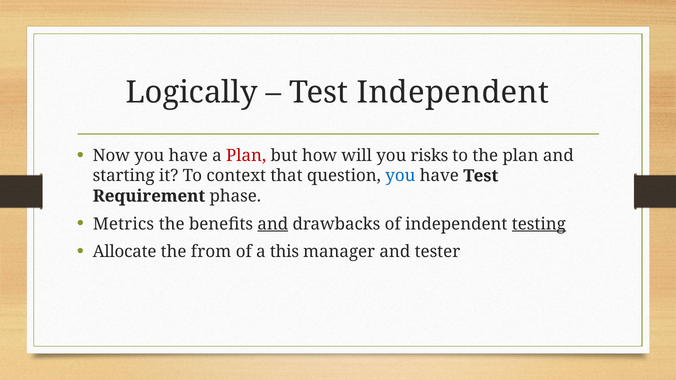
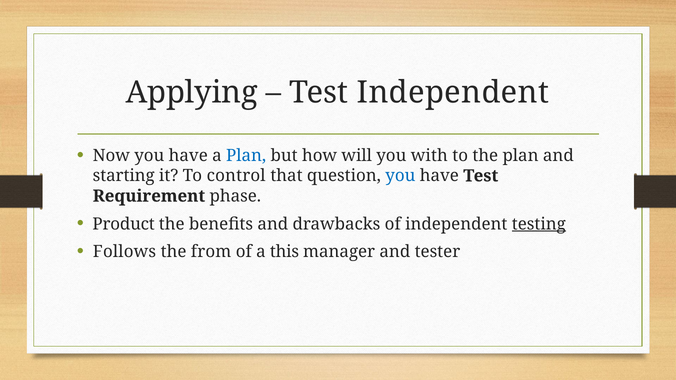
Logically: Logically -> Applying
Plan at (246, 156) colour: red -> blue
risks: risks -> with
context: context -> control
Metrics: Metrics -> Product
and at (273, 224) underline: present -> none
Allocate: Allocate -> Follows
